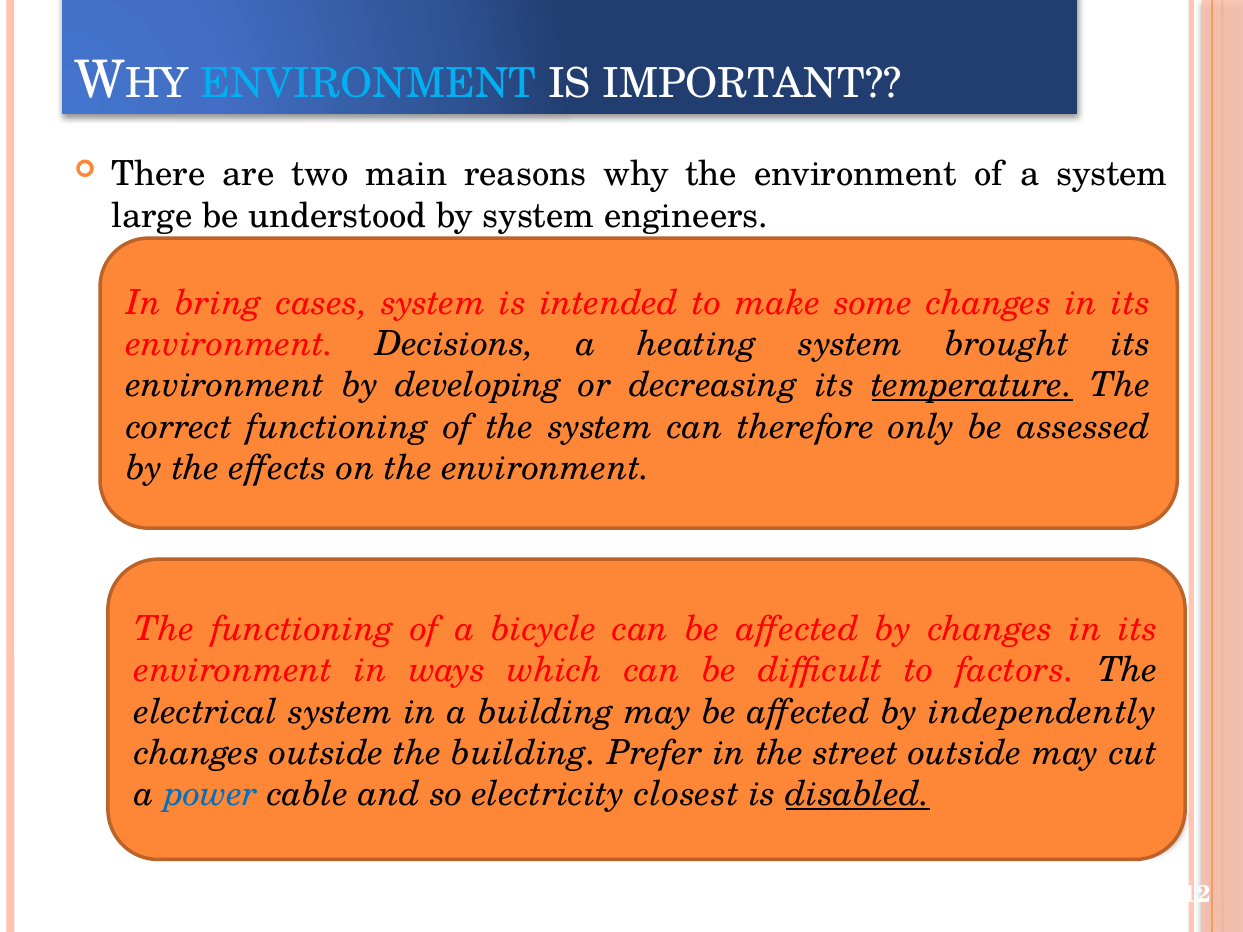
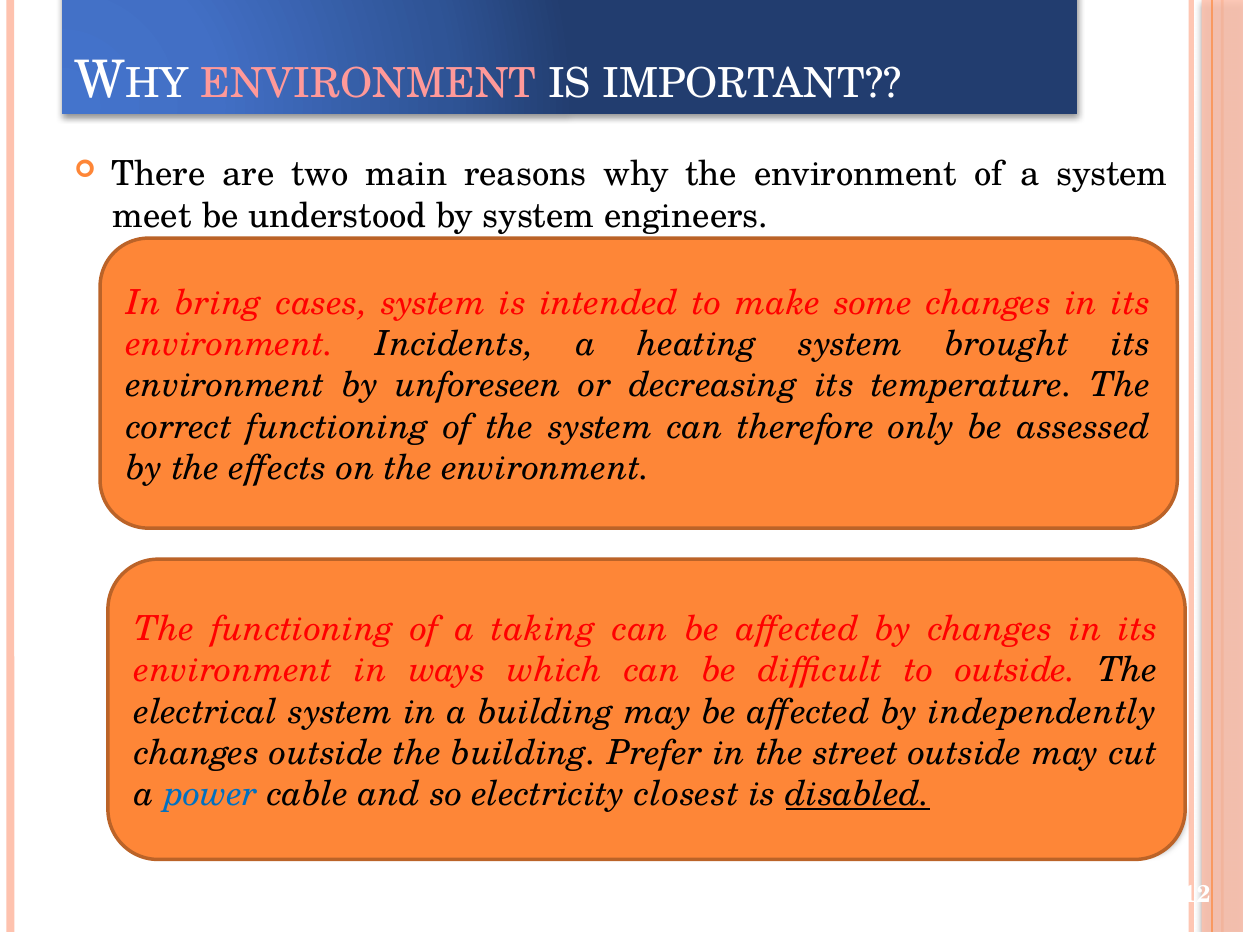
ENVIRONMENT at (368, 84) colour: light blue -> pink
large: large -> meet
Decisions: Decisions -> Incidents
developing: developing -> unforeseen
temperature underline: present -> none
bicycle: bicycle -> taking
to factors: factors -> outside
